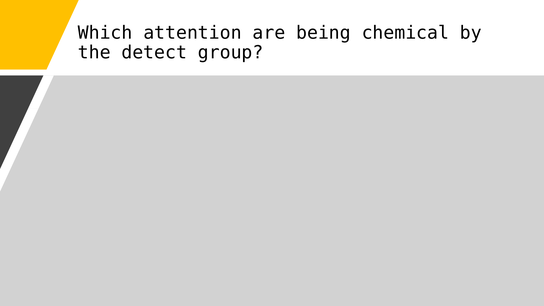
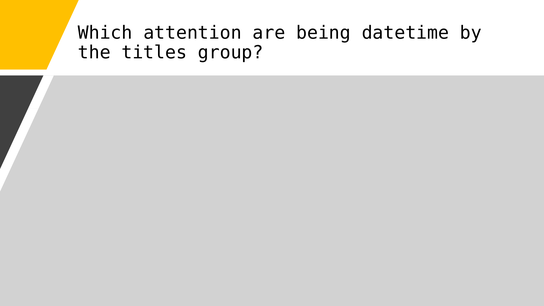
chemical: chemical -> datetime
detect: detect -> titles
